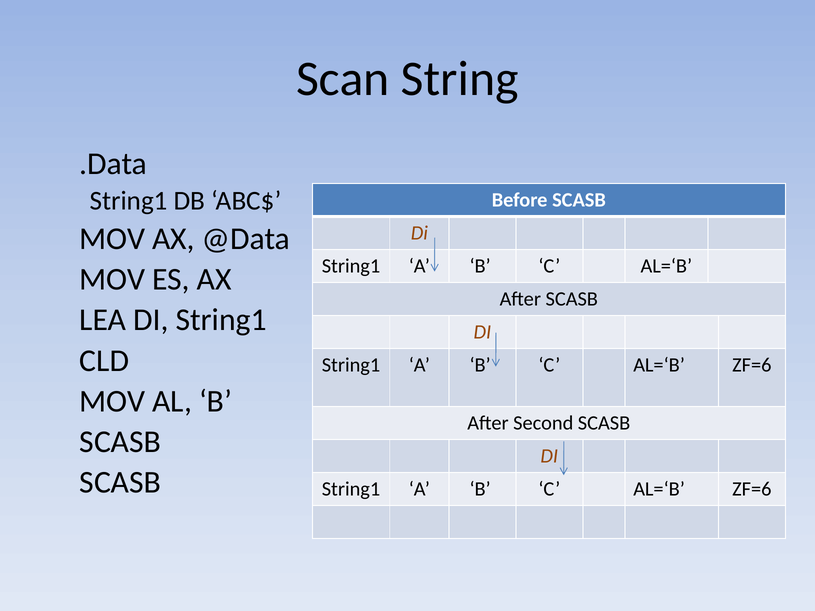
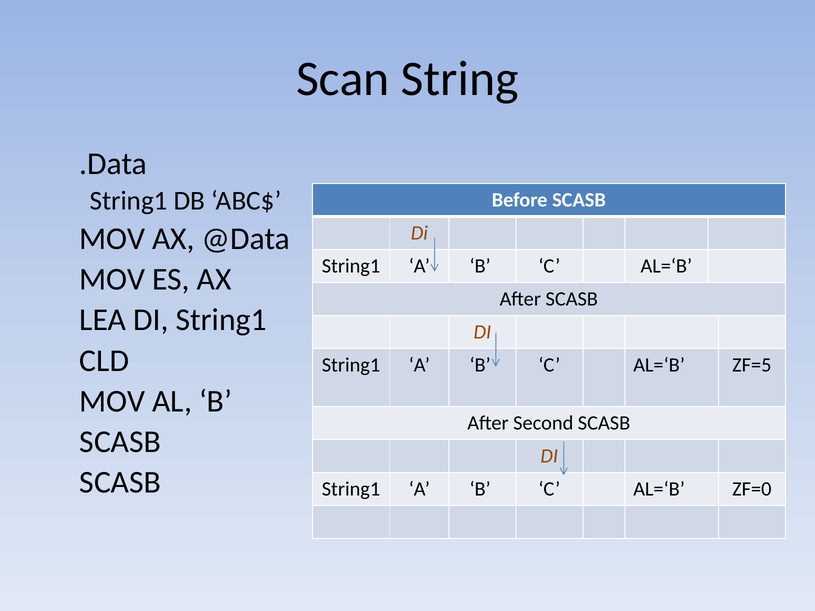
ZF=6 at (752, 365): ZF=6 -> ZF=5
ZF=6 at (752, 489): ZF=6 -> ZF=0
